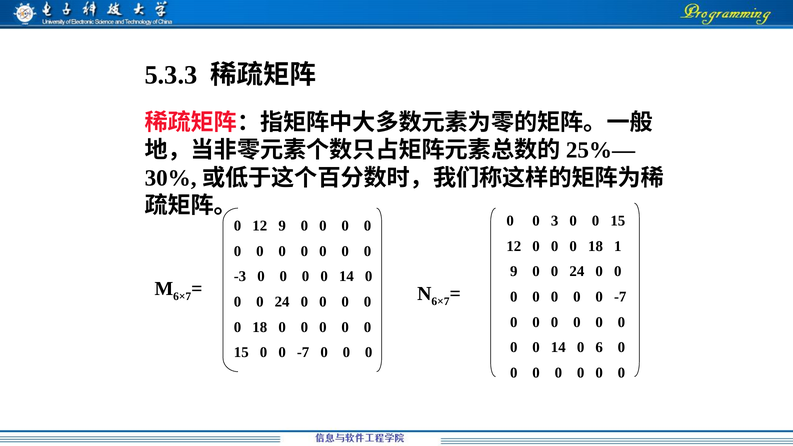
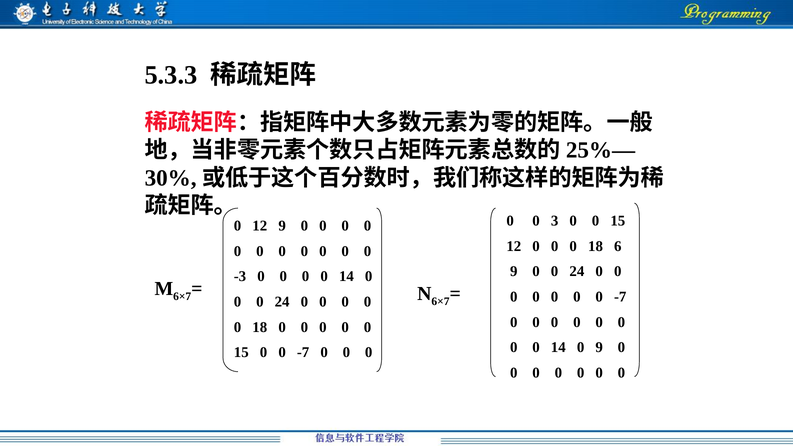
1: 1 -> 6
0 6: 6 -> 9
